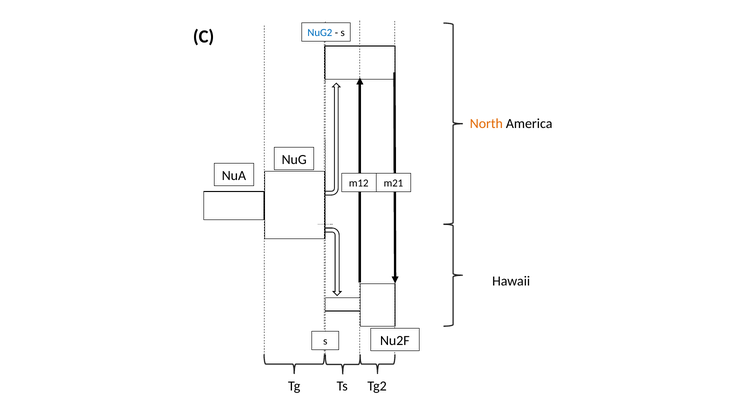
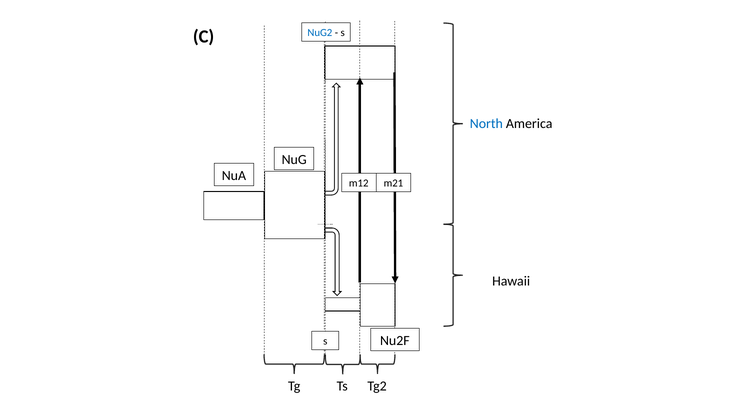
North colour: orange -> blue
